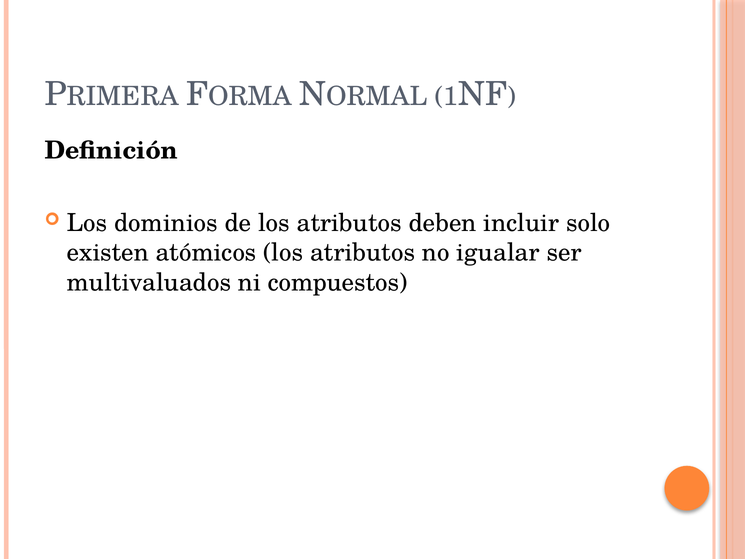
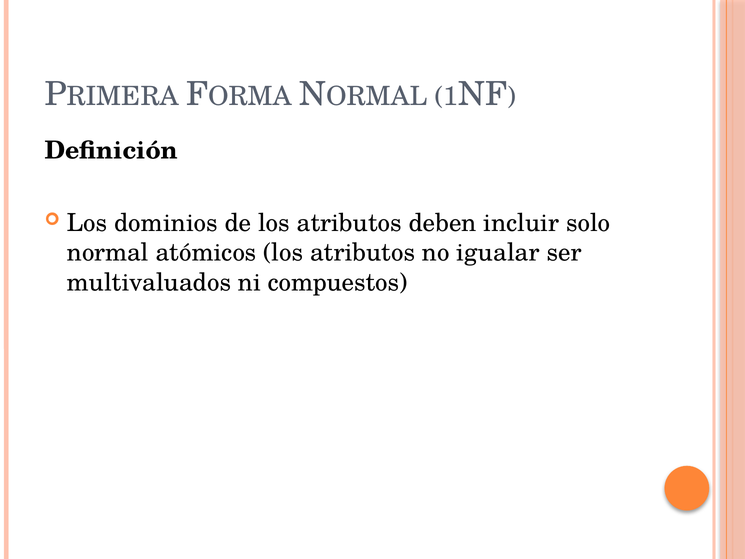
existen: existen -> normal
